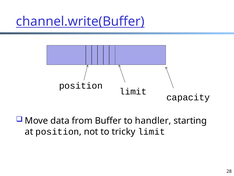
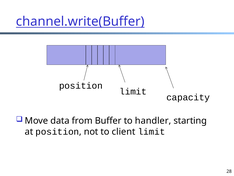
tricky: tricky -> client
